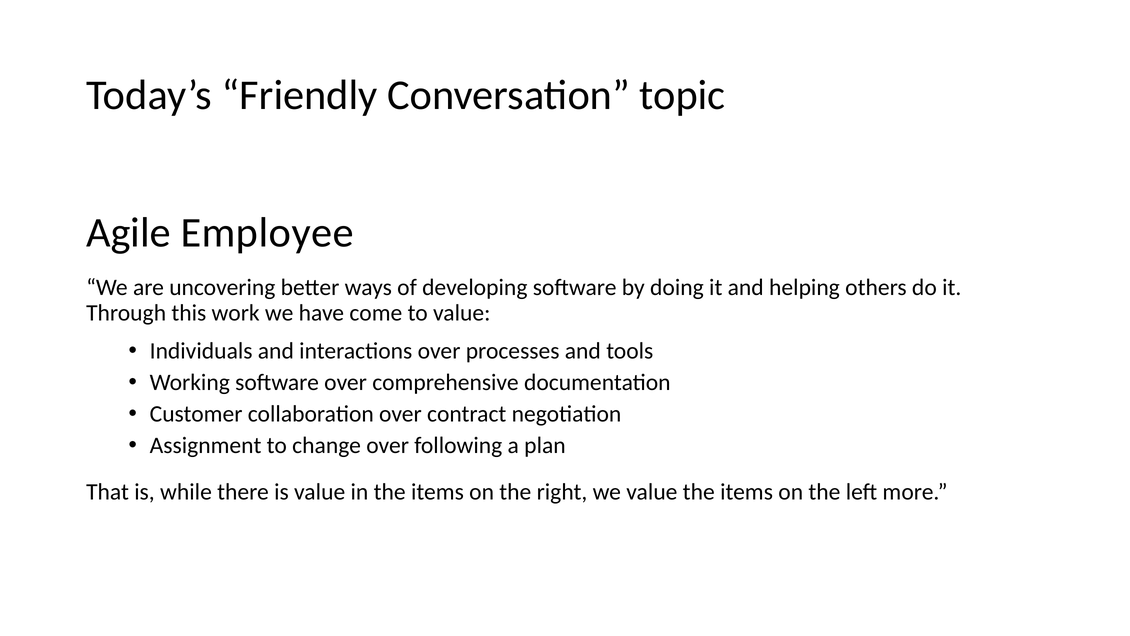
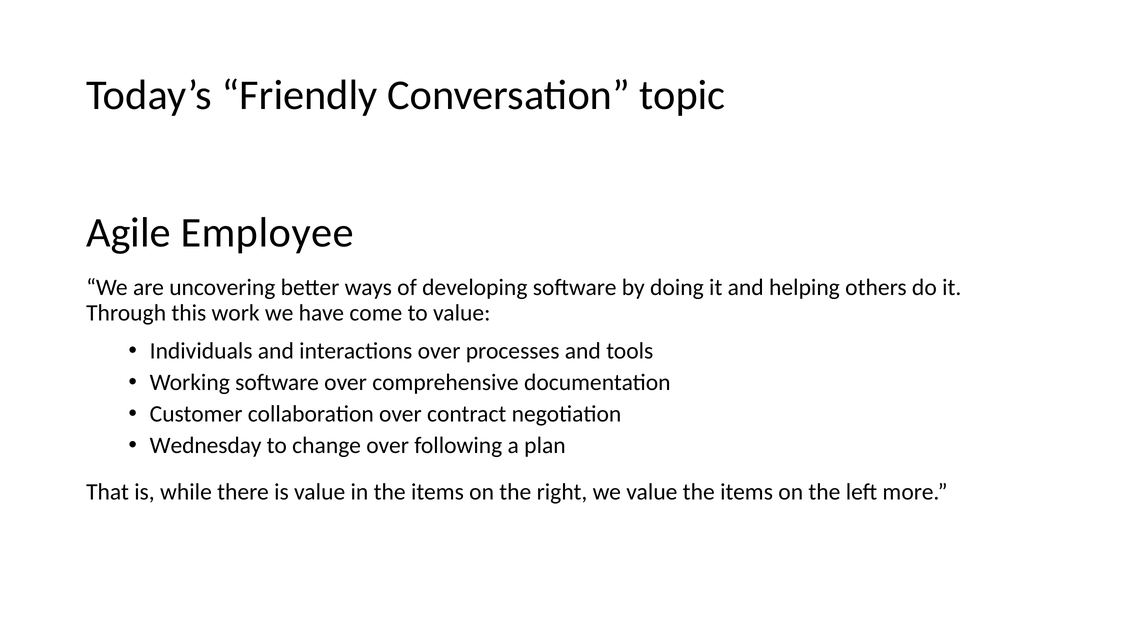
Assignment: Assignment -> Wednesday
